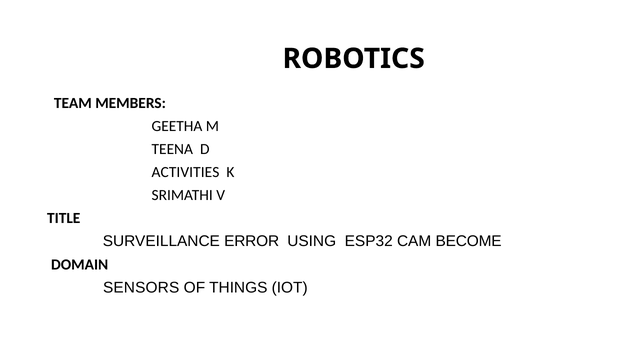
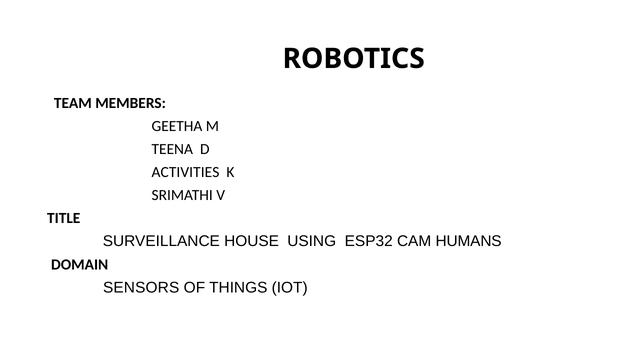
ERROR: ERROR -> HOUSE
BECOME: BECOME -> HUMANS
